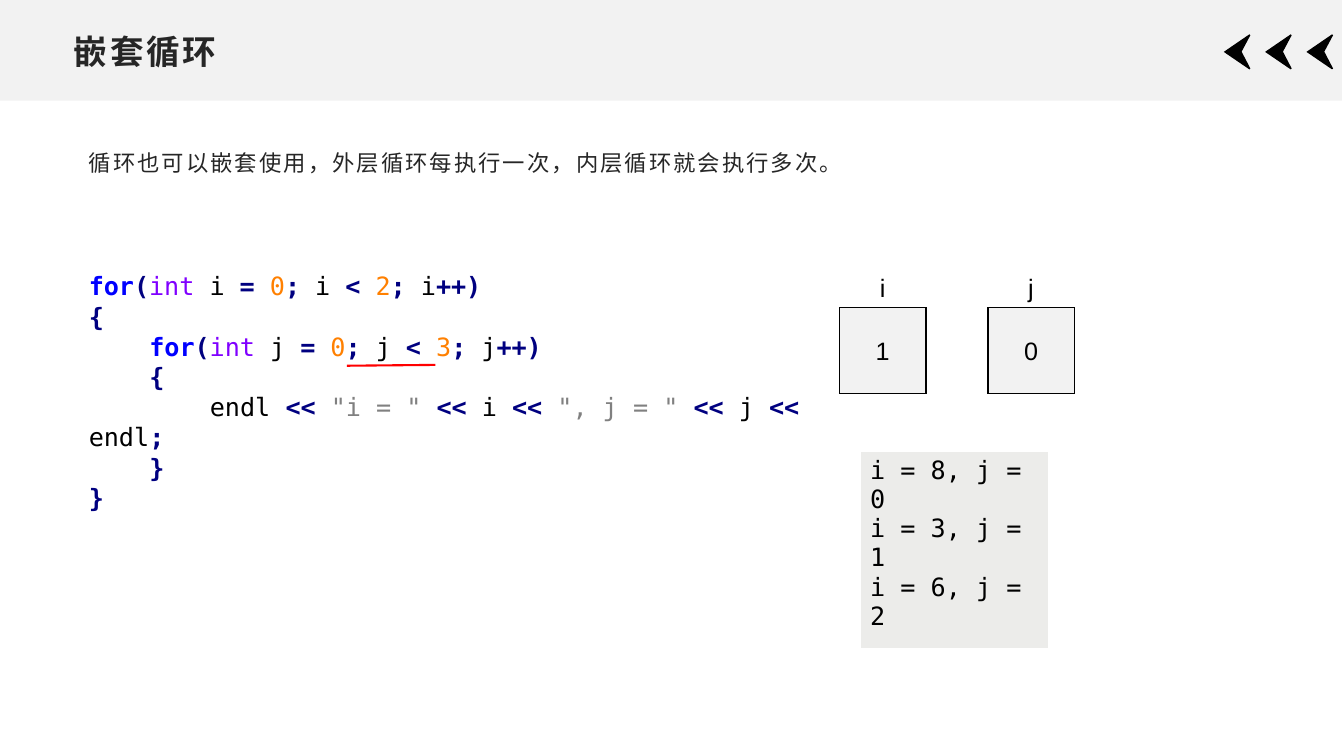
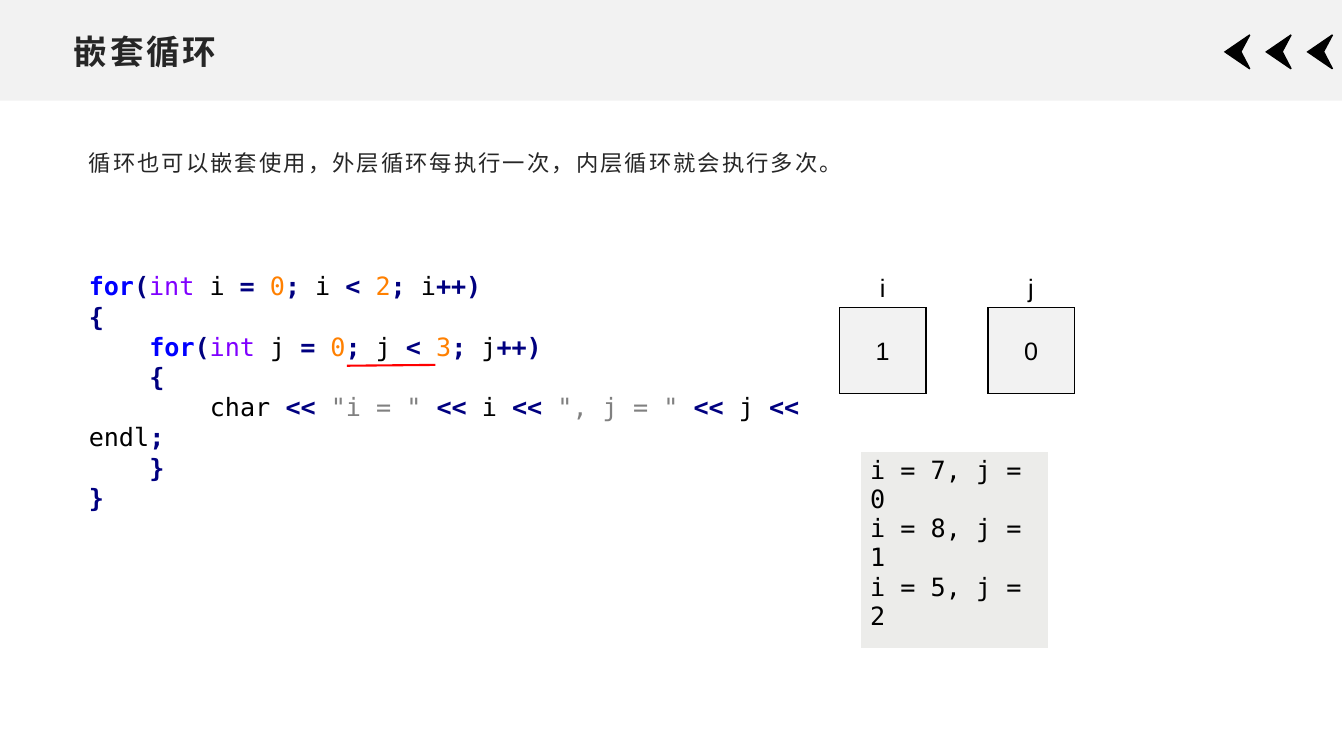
endl at (240, 408): endl -> char
8: 8 -> 7
3 at (946, 529): 3 -> 8
6: 6 -> 5
